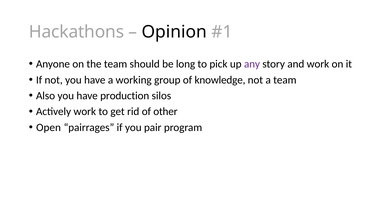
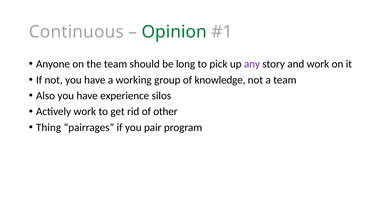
Hackathons: Hackathons -> Continuous
Opinion colour: black -> green
production: production -> experience
Open: Open -> Thing
